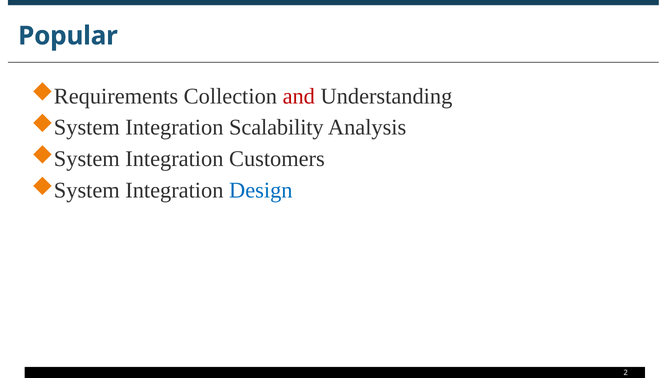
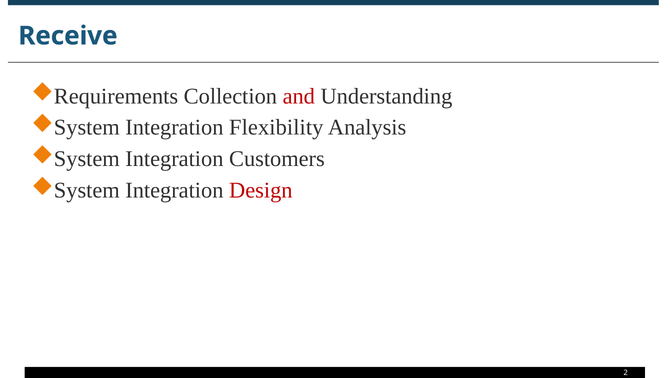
Popular: Popular -> Receive
Scalability: Scalability -> Flexibility
Design colour: blue -> red
